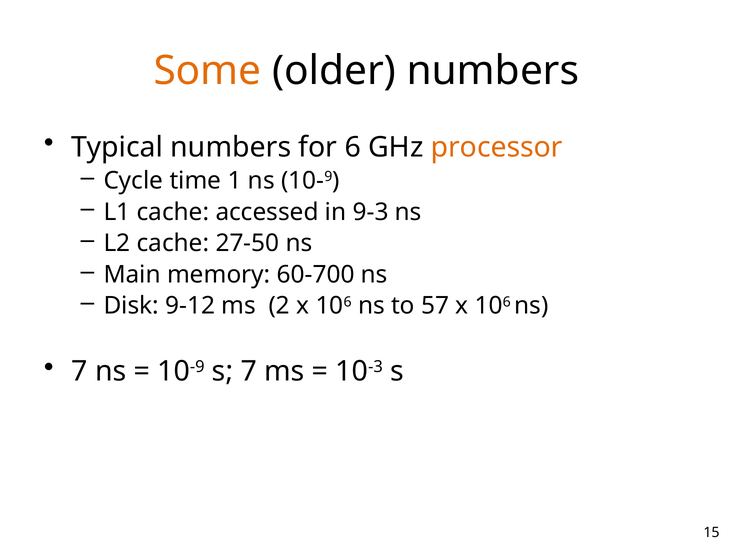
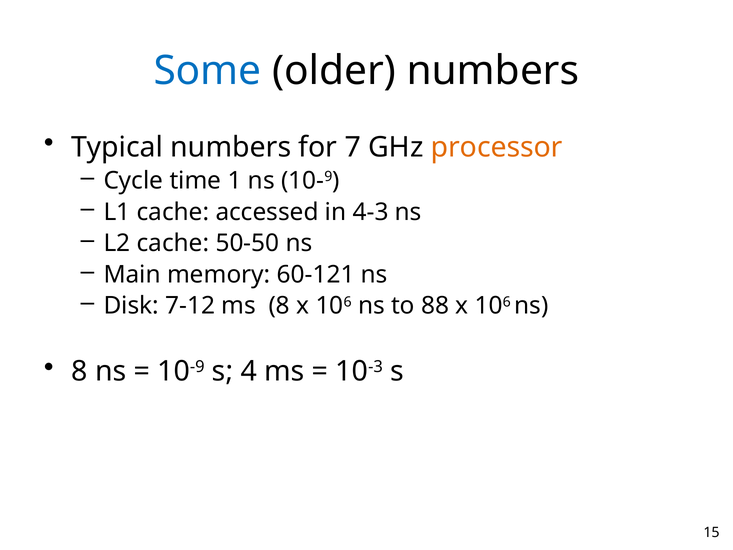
Some colour: orange -> blue
6: 6 -> 7
9-3: 9-3 -> 4-3
27-50: 27-50 -> 50-50
60-700: 60-700 -> 60-121
9-12: 9-12 -> 7-12
ms 2: 2 -> 8
57: 57 -> 88
7 at (80, 371): 7 -> 8
s 7: 7 -> 4
